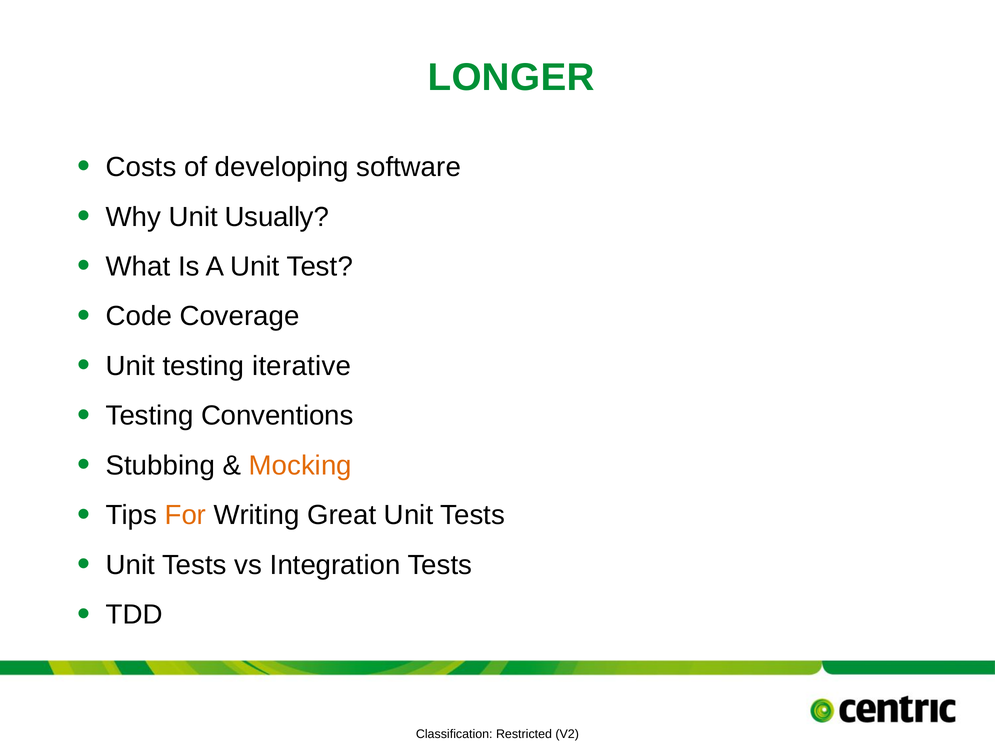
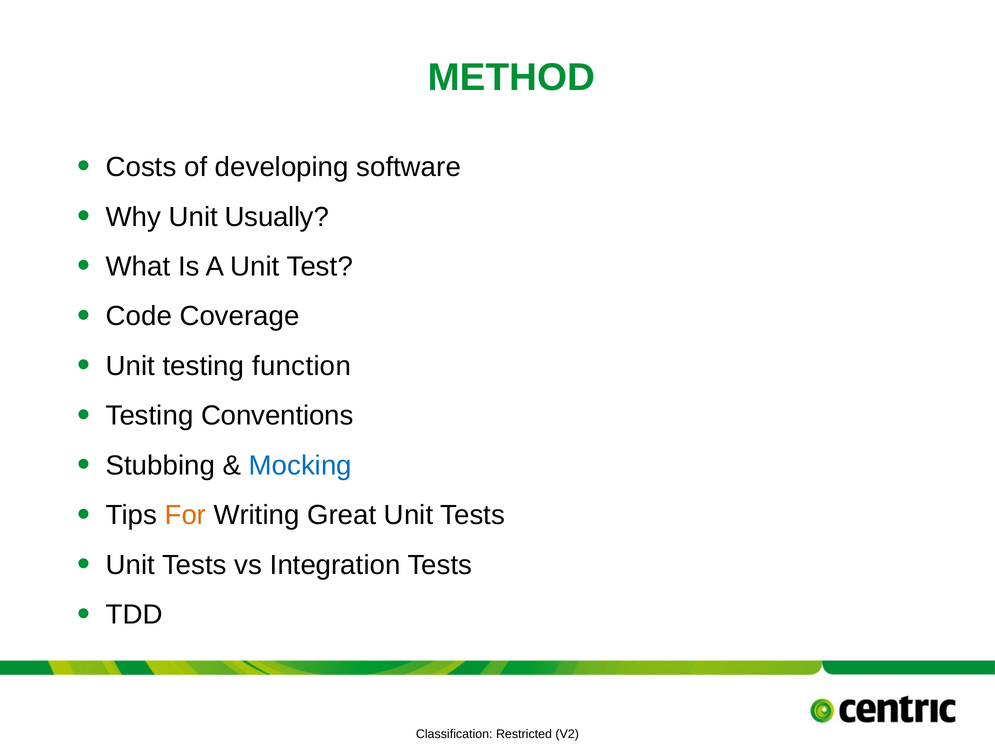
LONGER: LONGER -> METHOD
iterative: iterative -> function
Mocking colour: orange -> blue
